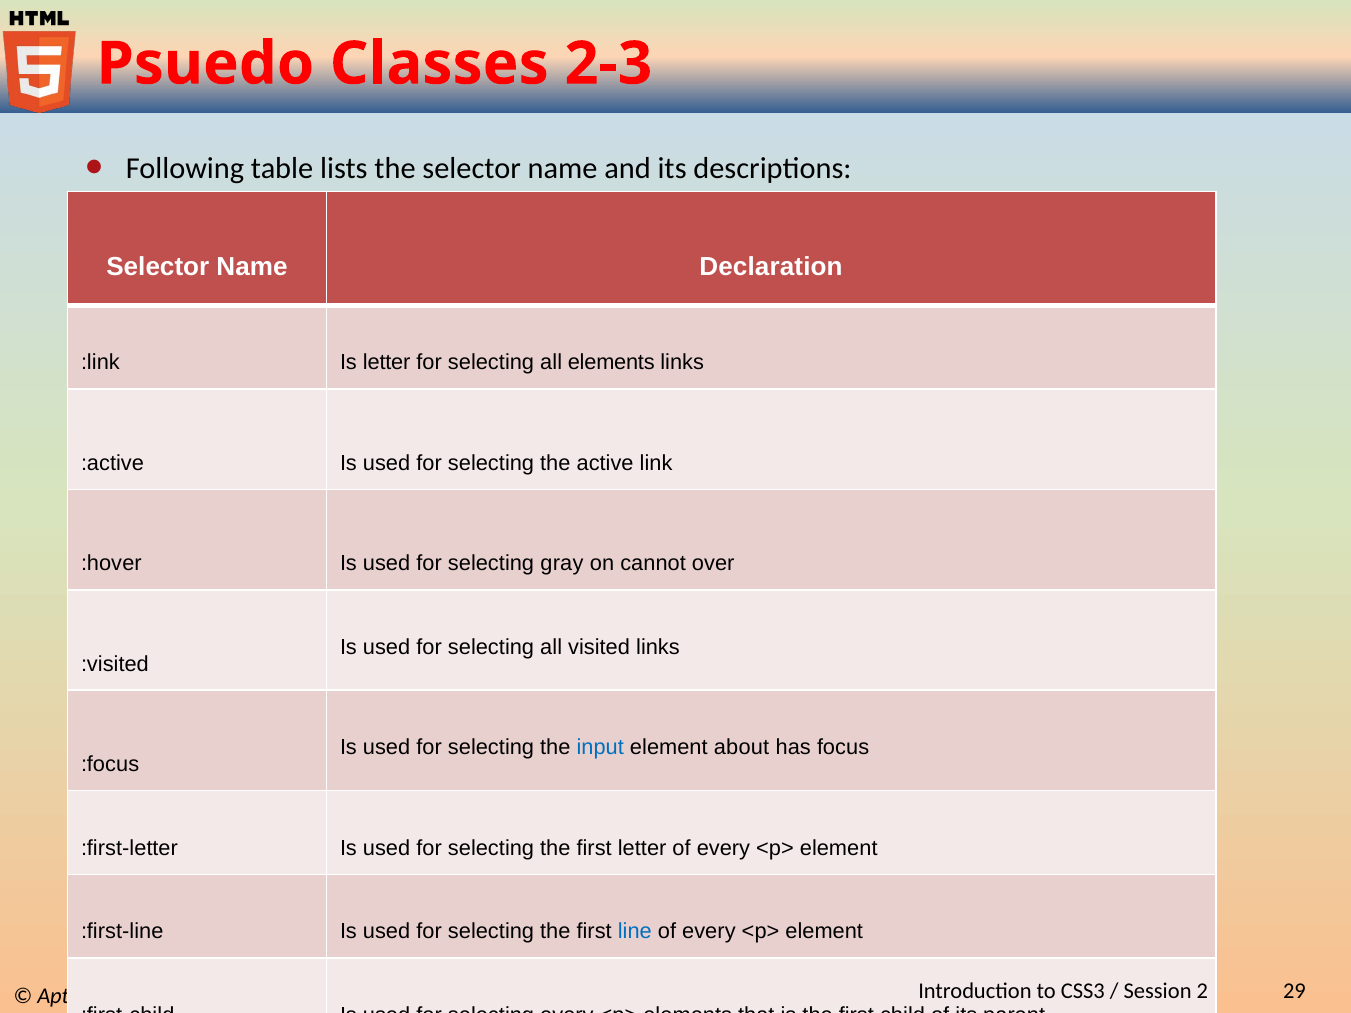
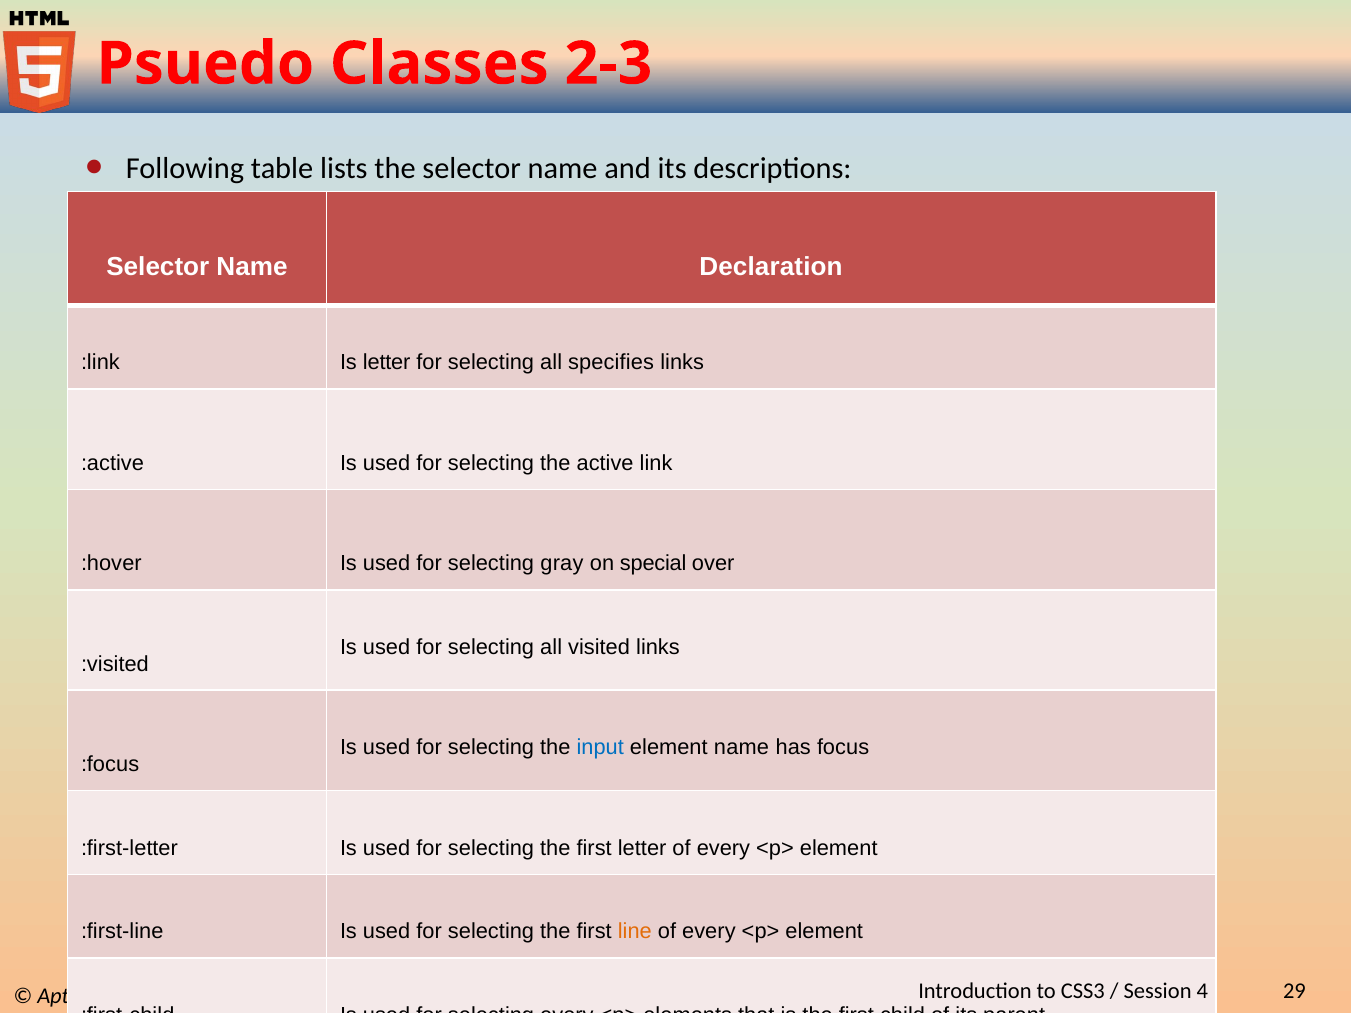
all elements: elements -> specifies
cannot: cannot -> special
element about: about -> name
line colour: blue -> orange
2: 2 -> 4
